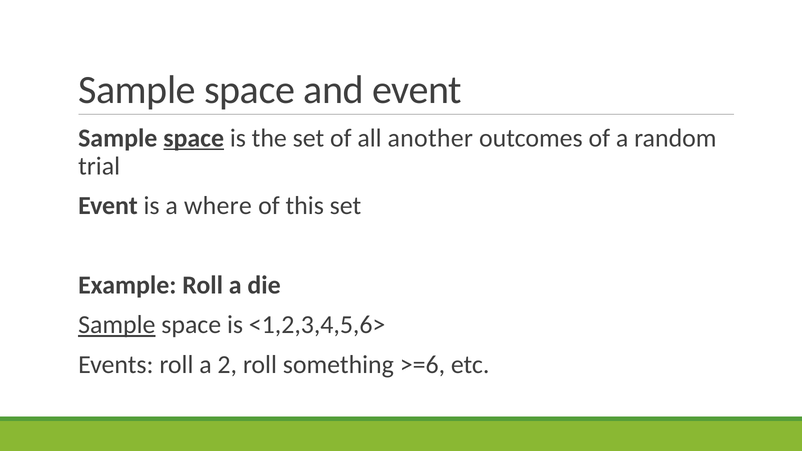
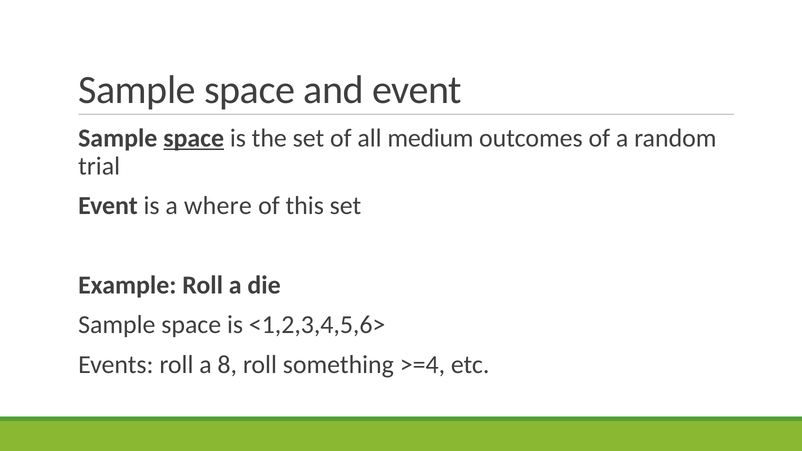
another: another -> medium
Sample at (117, 325) underline: present -> none
2: 2 -> 8
>=6: >=6 -> >=4
